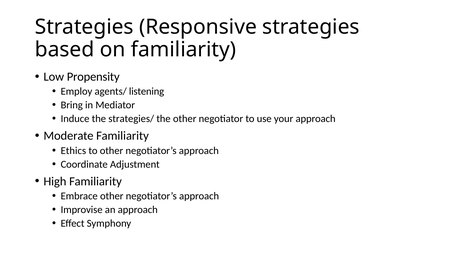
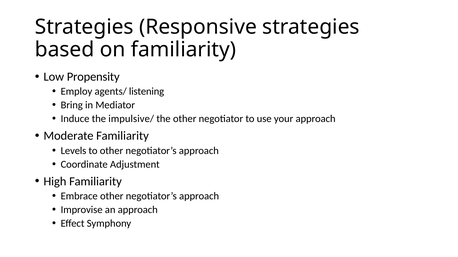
strategies/: strategies/ -> impulsive/
Ethics: Ethics -> Levels
